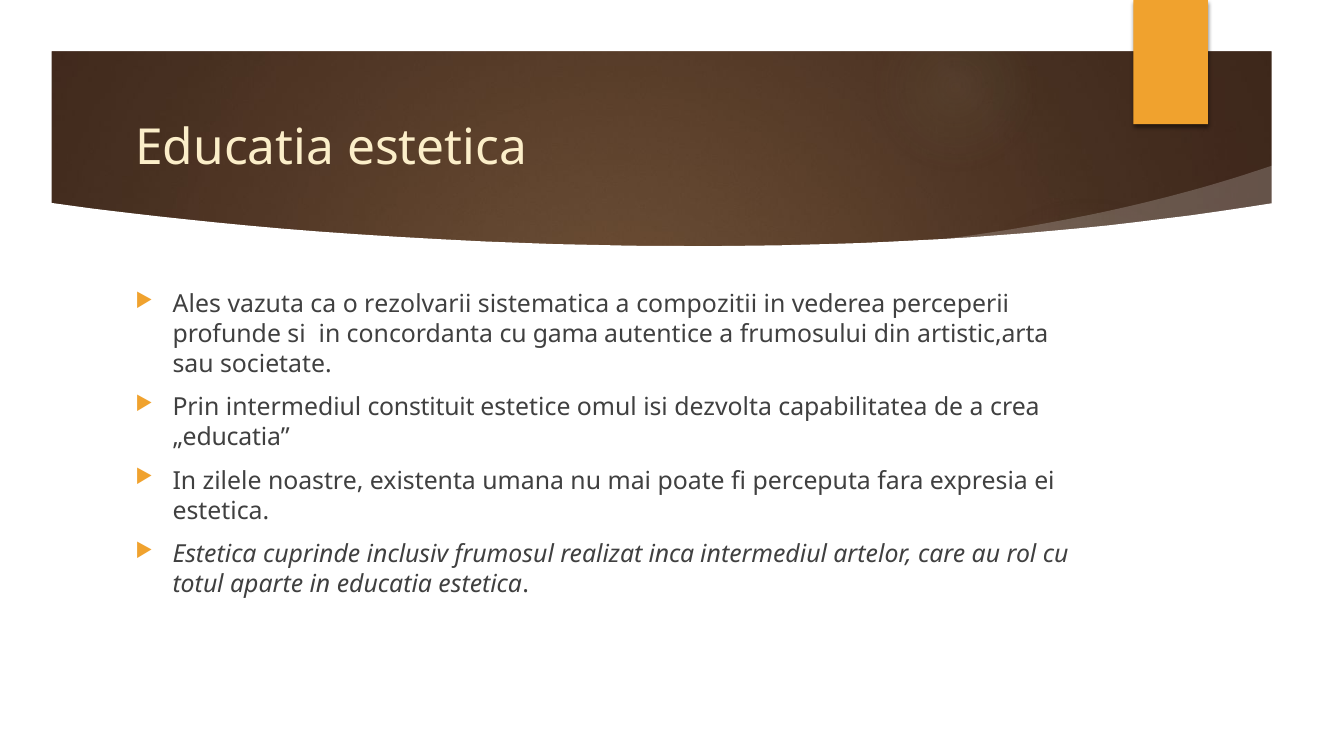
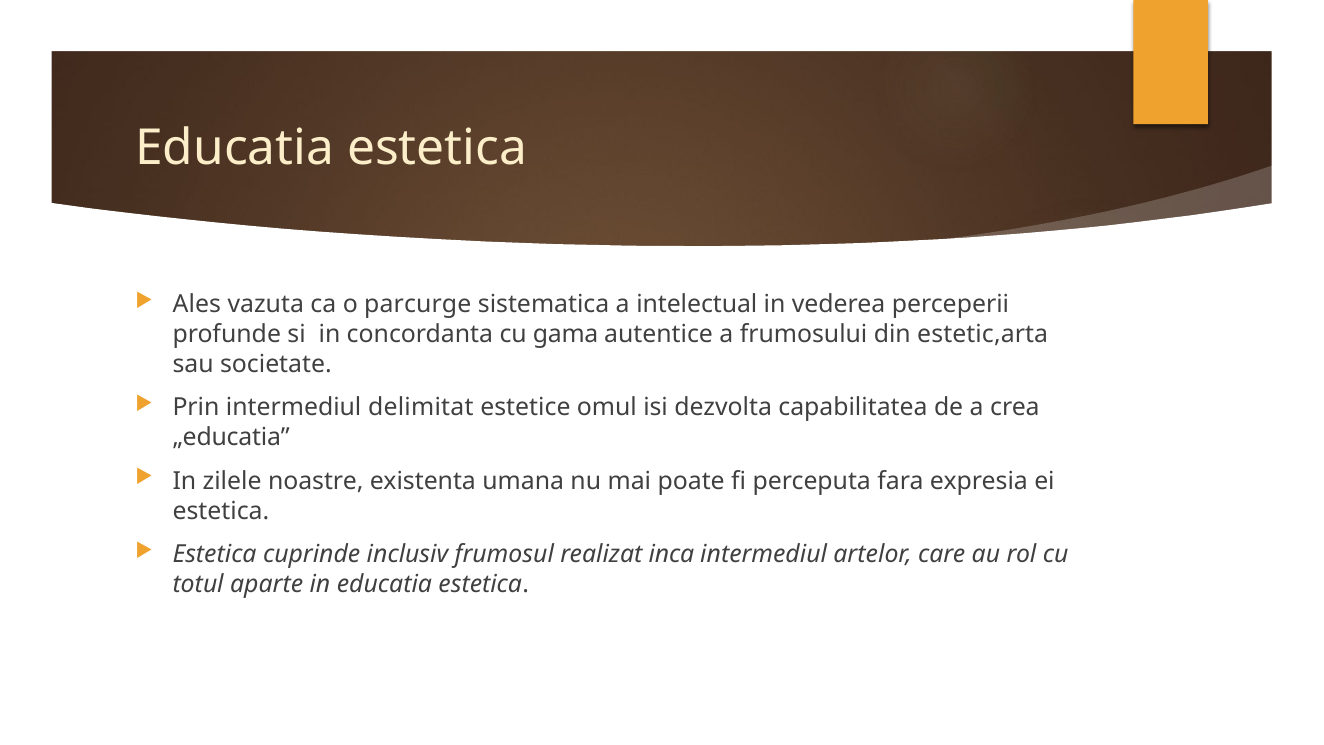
rezolvarii: rezolvarii -> parcurge
compozitii: compozitii -> intelectual
artistic,arta: artistic,arta -> estetic,arta
constituit: constituit -> delimitat
